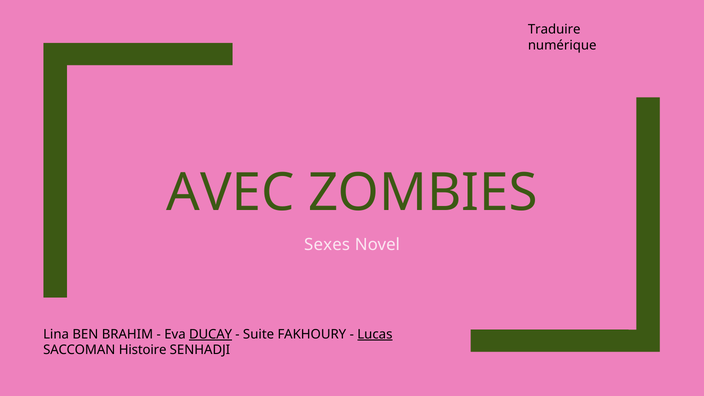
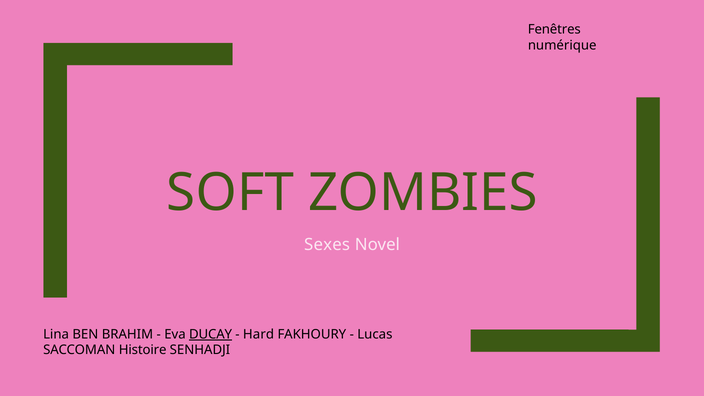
Traduire: Traduire -> Fenêtres
AVEC: AVEC -> SOFT
Suite: Suite -> Hard
Lucas underline: present -> none
